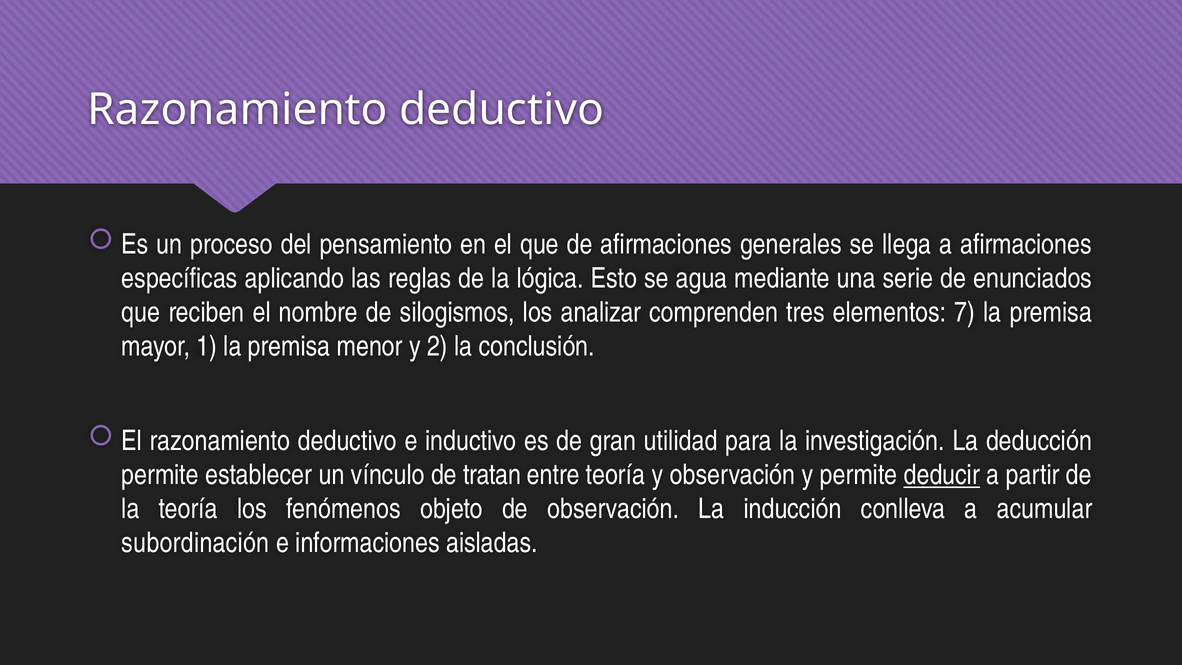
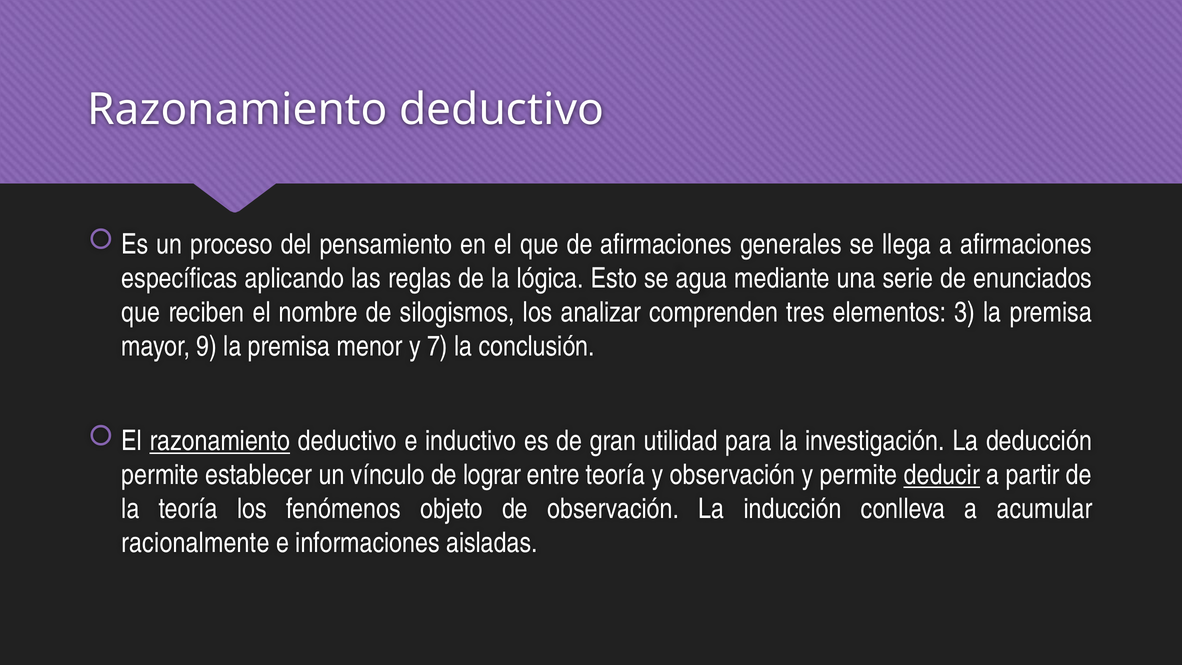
7: 7 -> 3
1: 1 -> 9
2: 2 -> 7
razonamiento at (220, 441) underline: none -> present
tratan: tratan -> lograr
subordinación: subordinación -> racionalmente
